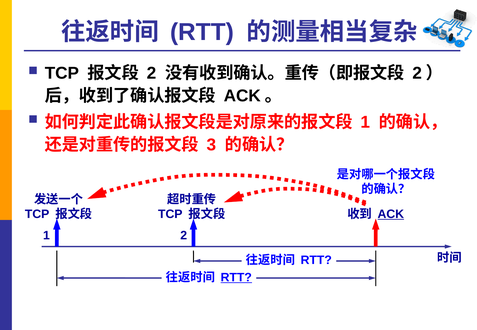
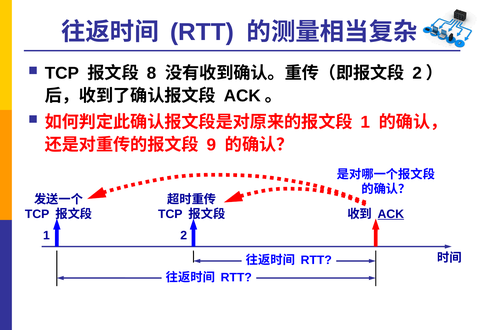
2 at (151, 73): 2 -> 8
3: 3 -> 9
RTT at (236, 278) underline: present -> none
